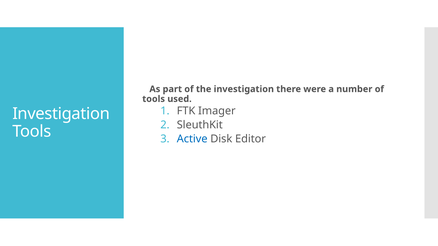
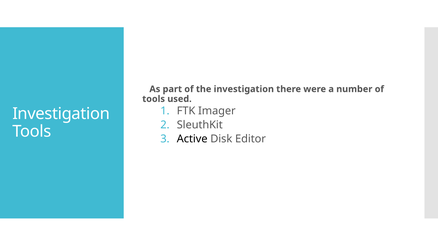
Active colour: blue -> black
